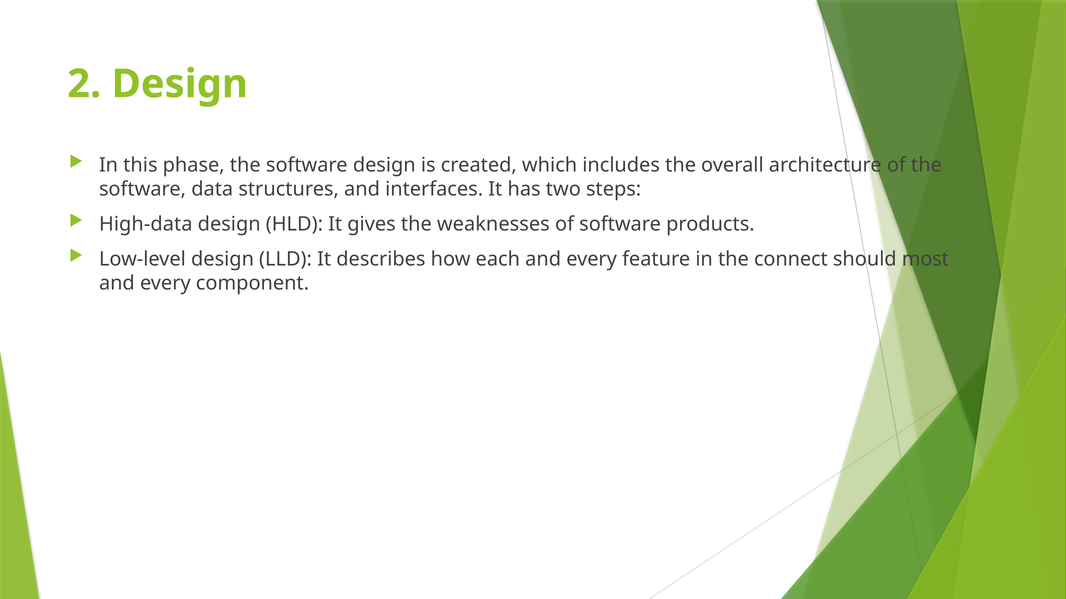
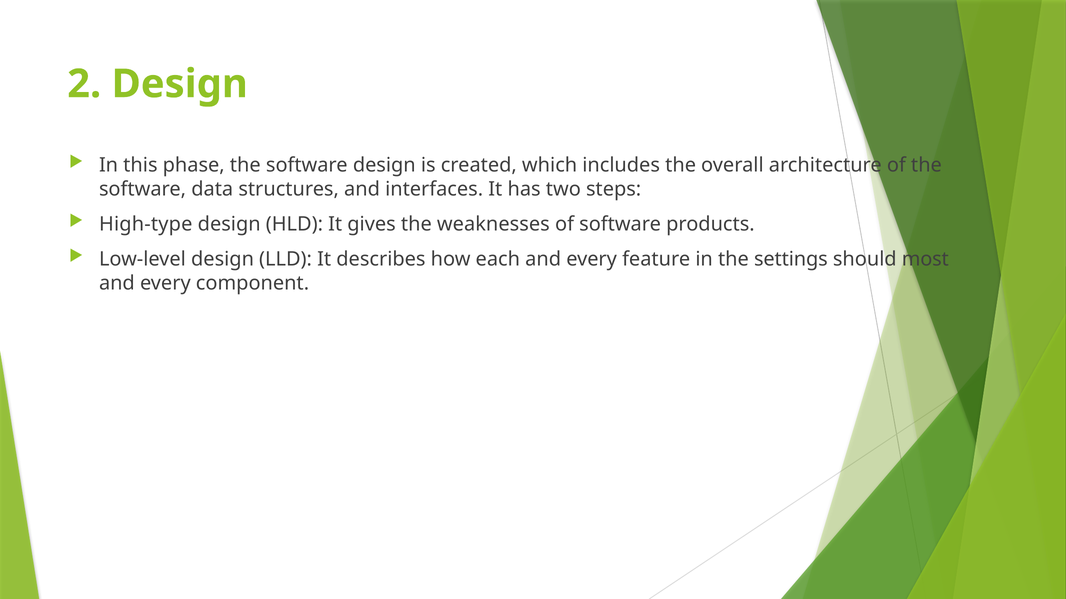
High-data: High-data -> High-type
connect: connect -> settings
